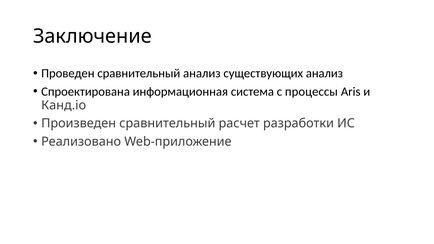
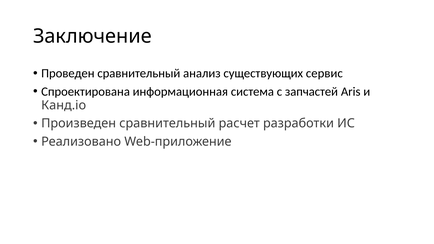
существующих анализ: анализ -> сервис
процессы: процессы -> запчастей
